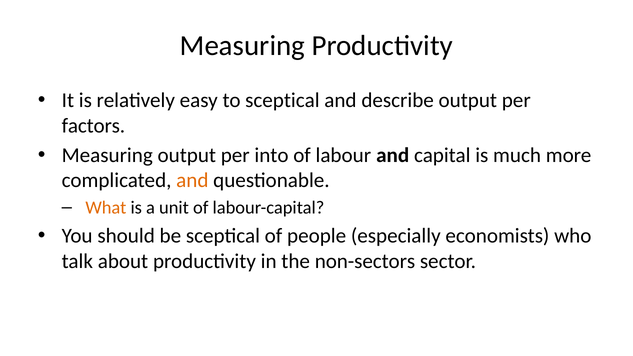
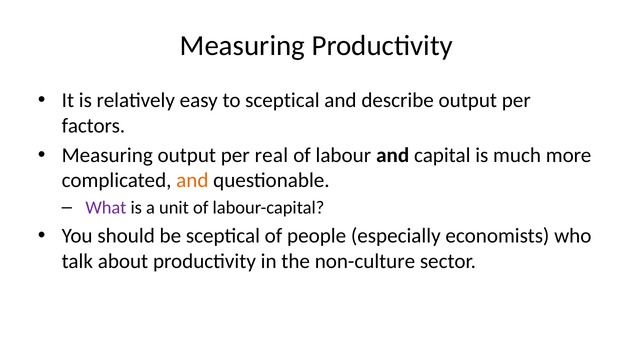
into: into -> real
What colour: orange -> purple
non-sectors: non-sectors -> non-culture
